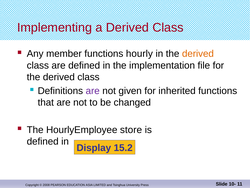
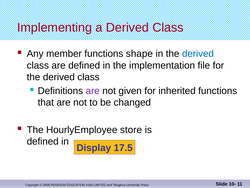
hourly: hourly -> shape
derived at (198, 54) colour: orange -> blue
15.2: 15.2 -> 17.5
